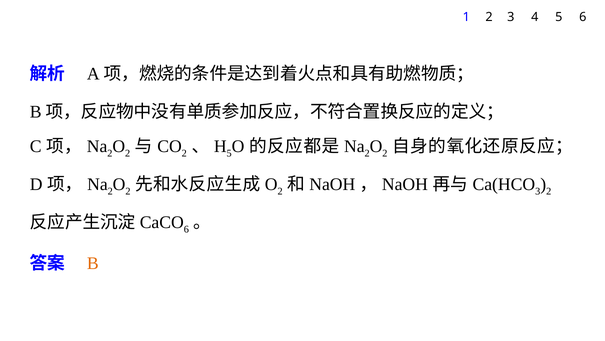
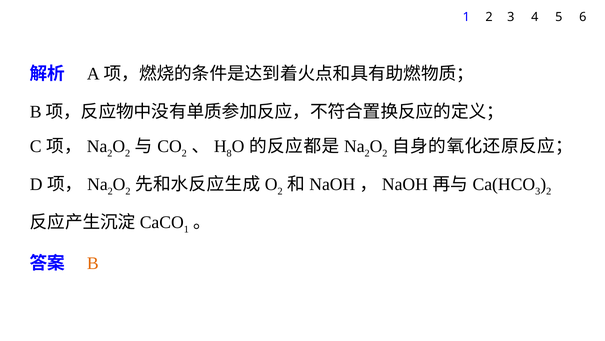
5 at (229, 153): 5 -> 8
6 at (186, 229): 6 -> 1
